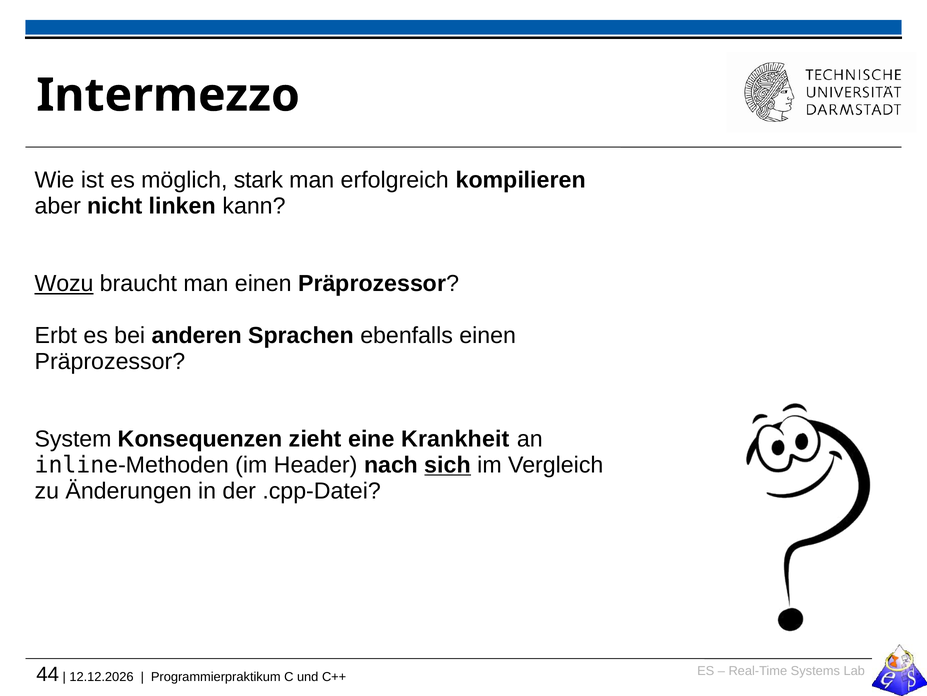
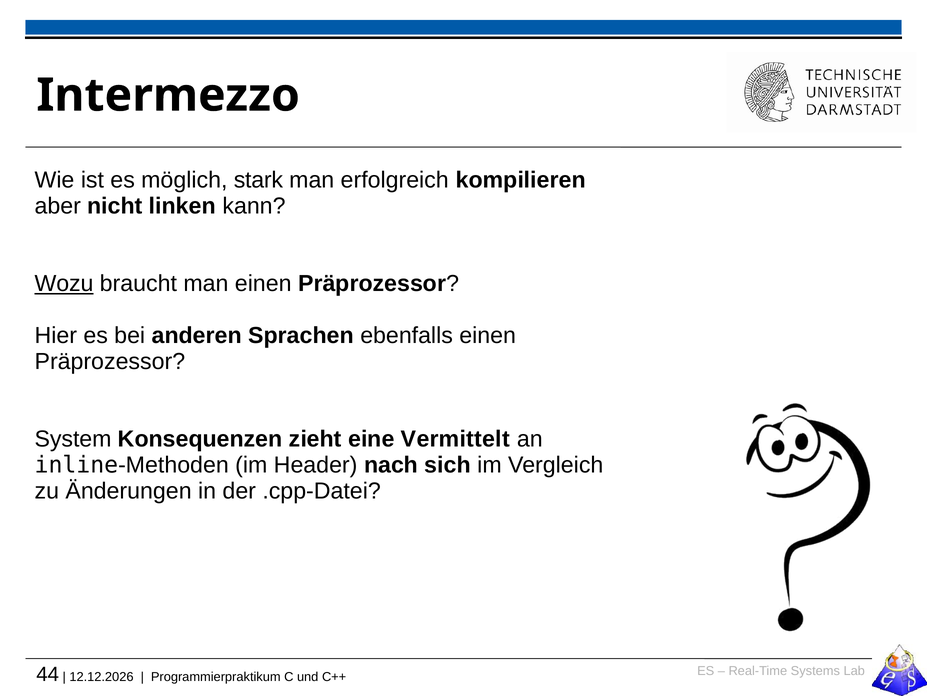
Erbt: Erbt -> Hier
Krankheit: Krankheit -> Vermittelt
sich underline: present -> none
